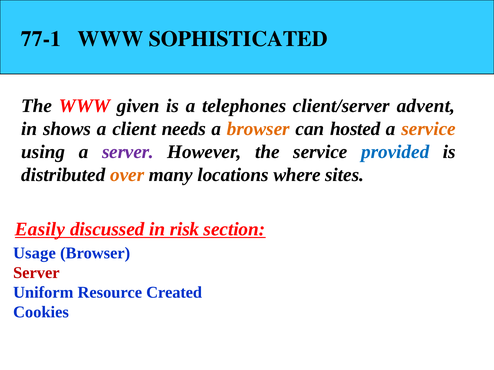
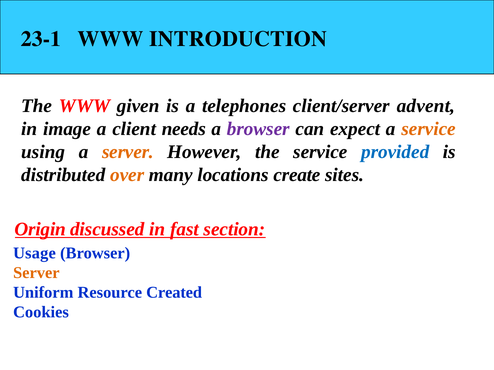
77-1: 77-1 -> 23-1
SOPHISTICATED: SOPHISTICATED -> INTRODUCTION
shows: shows -> image
browser at (258, 129) colour: orange -> purple
hosted: hosted -> expect
server at (128, 152) colour: purple -> orange
where: where -> create
Easily: Easily -> Origin
risk: risk -> fast
Server at (36, 273) colour: red -> orange
